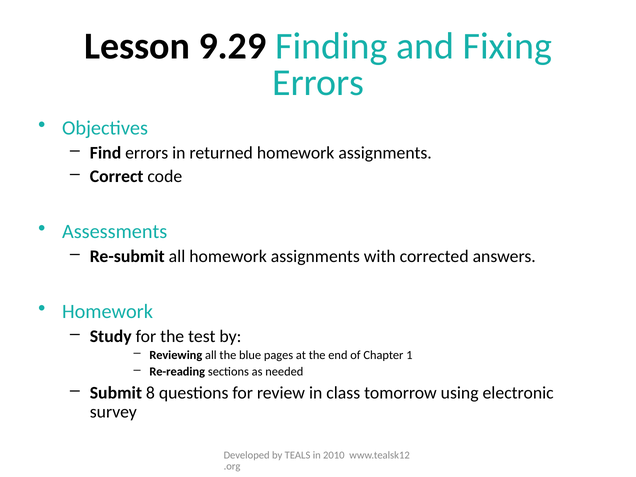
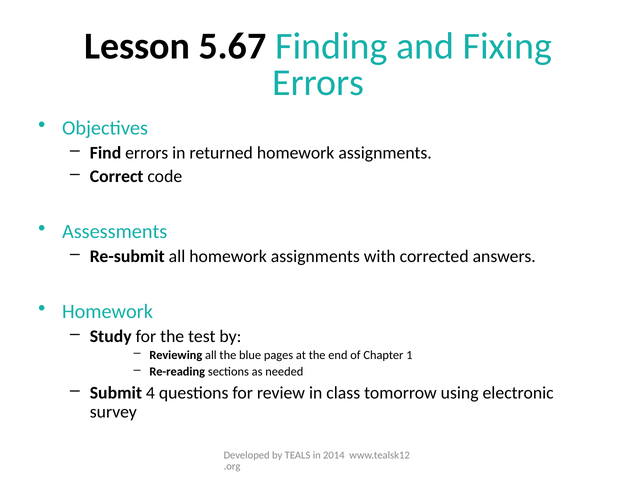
9.29: 9.29 -> 5.67
8: 8 -> 4
2010: 2010 -> 2014
